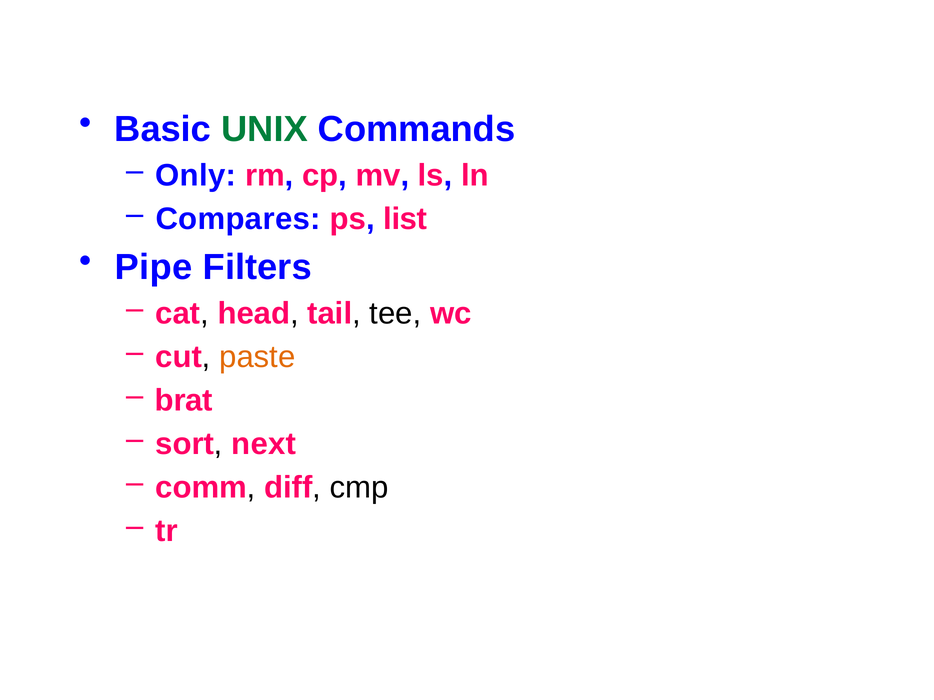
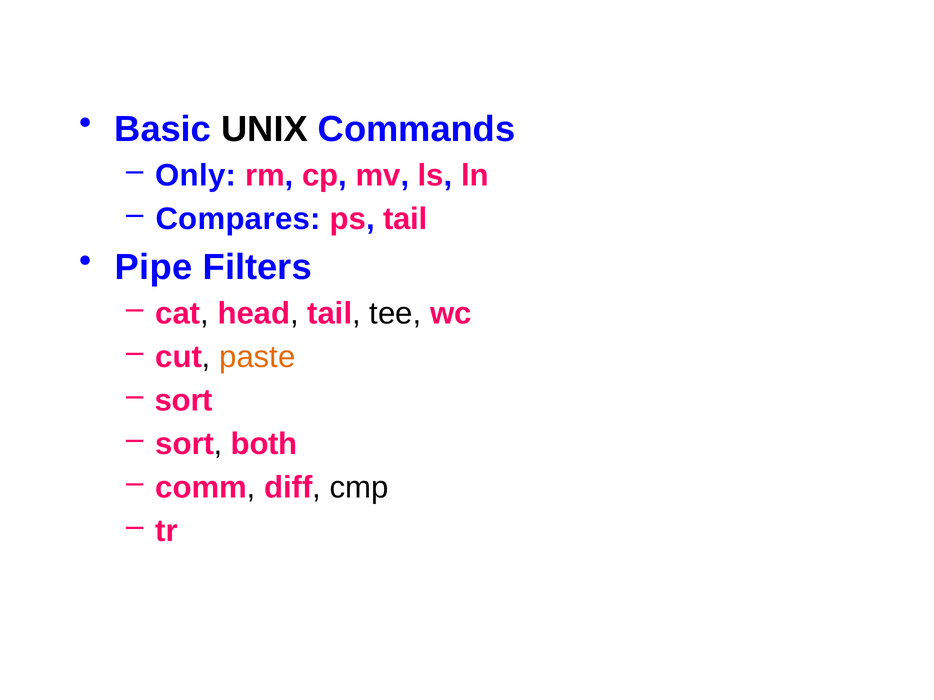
UNIX colour: green -> black
ps list: list -> tail
brat at (184, 401): brat -> sort
next: next -> both
